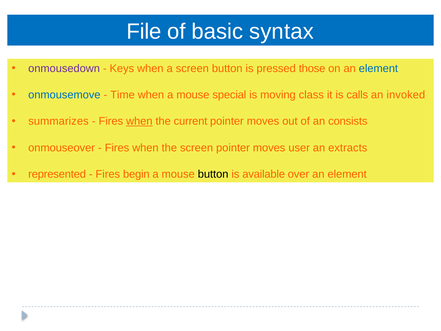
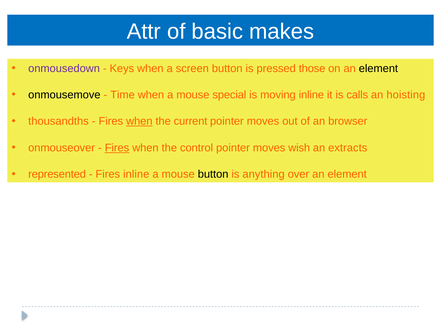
File: File -> Attr
syntax: syntax -> makes
element at (378, 68) colour: blue -> black
onmousemove colour: blue -> black
moving class: class -> inline
invoked: invoked -> hoisting
summarizes: summarizes -> thousandths
consists: consists -> browser
Fires at (117, 148) underline: none -> present
the screen: screen -> control
user: user -> wish
Fires begin: begin -> inline
available: available -> anything
